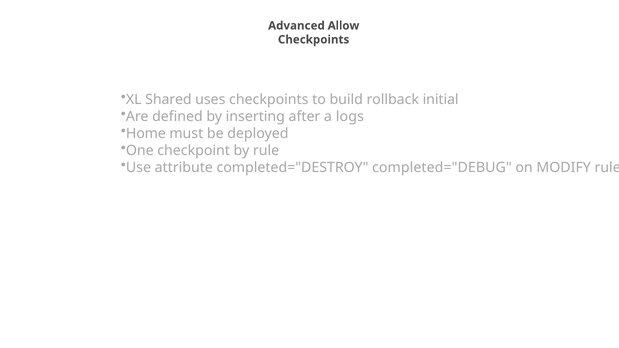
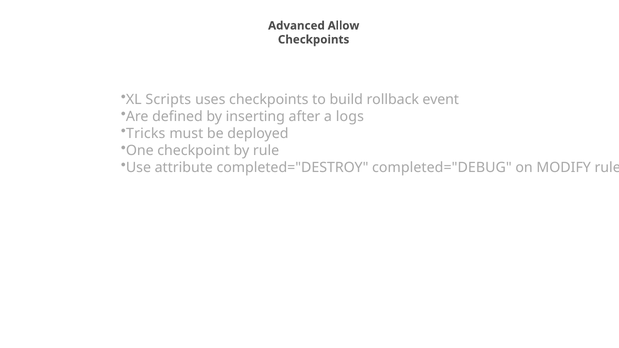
Shared: Shared -> Scripts
initial: initial -> event
Home: Home -> Tricks
